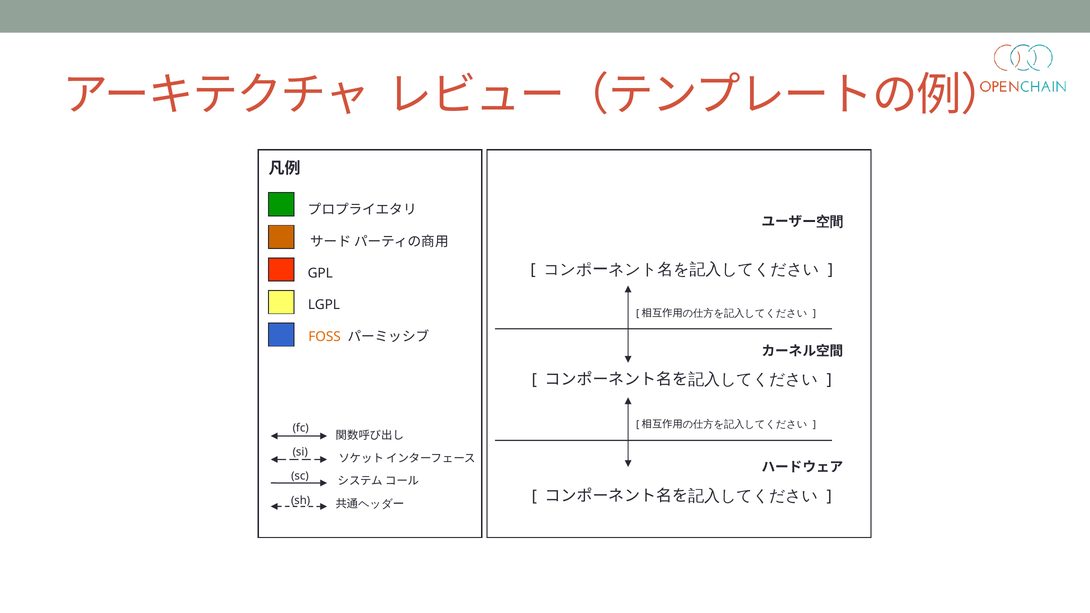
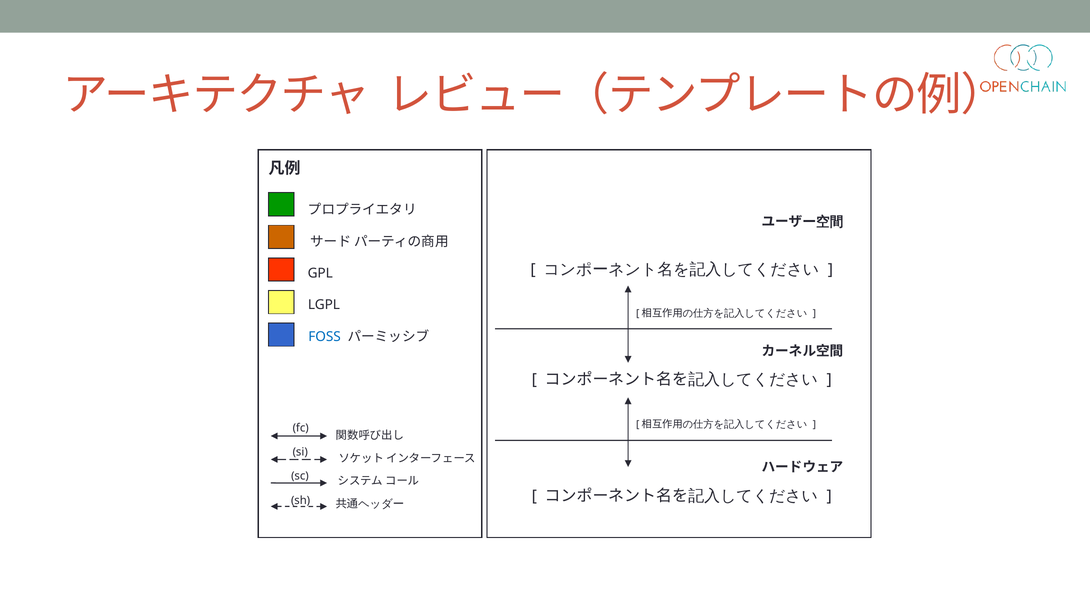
FOSS colour: orange -> blue
